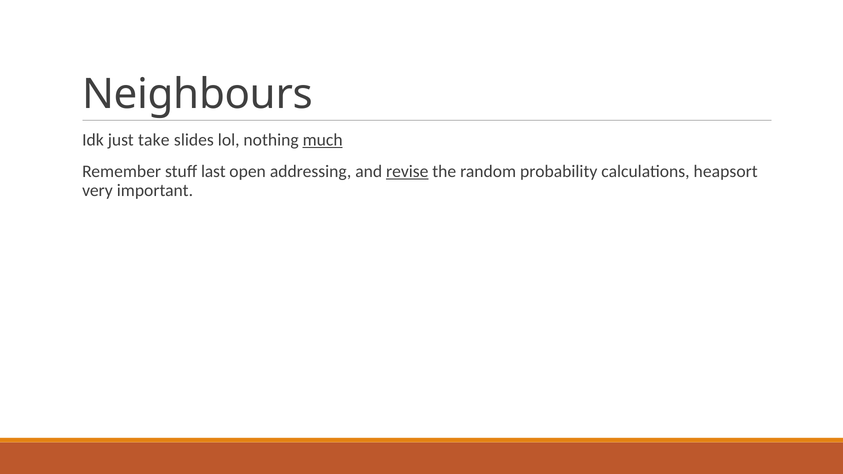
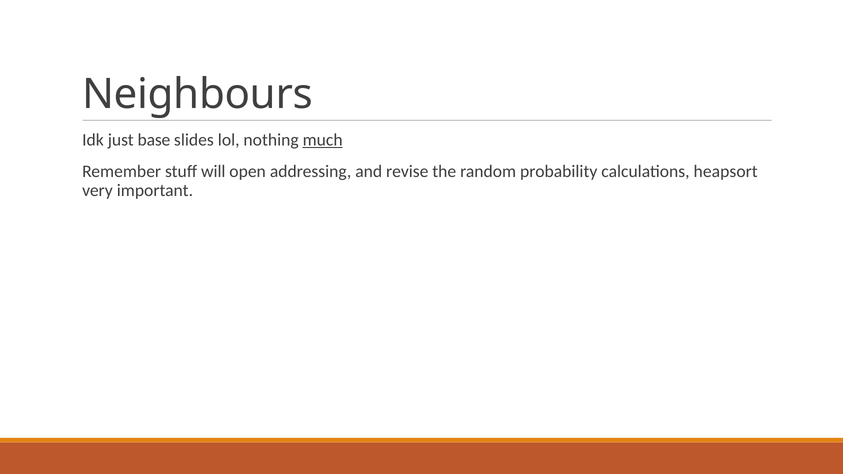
take: take -> base
last: last -> will
revise underline: present -> none
